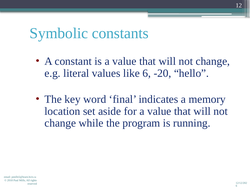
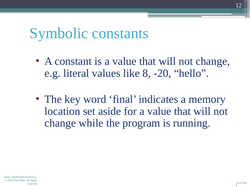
like 6: 6 -> 8
